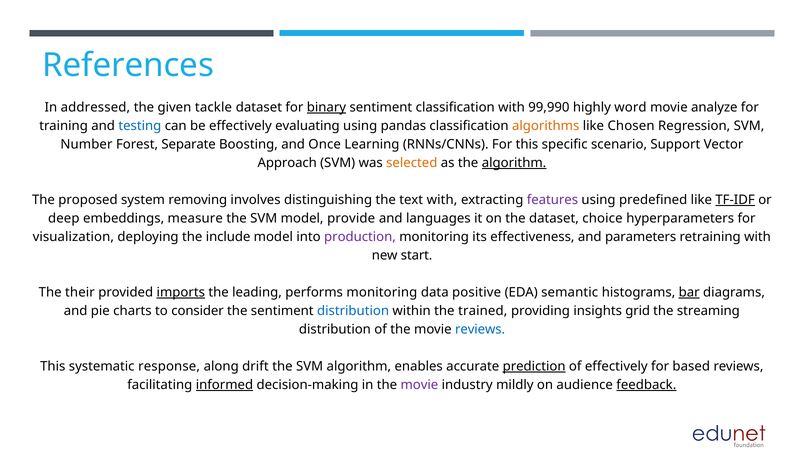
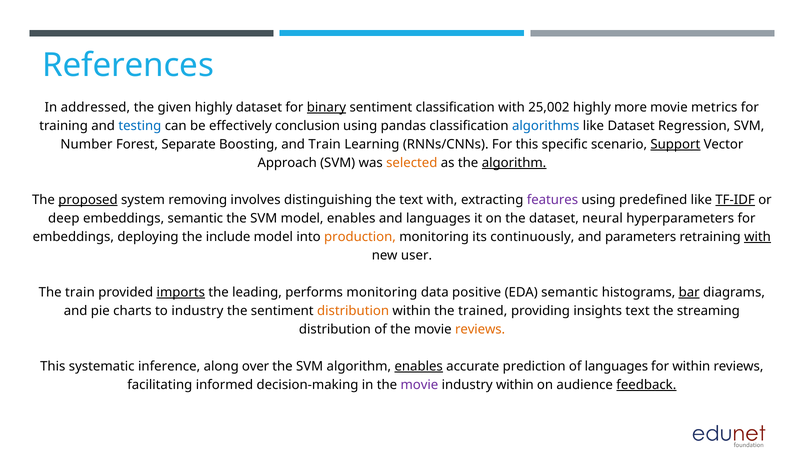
given tackle: tackle -> highly
99,990: 99,990 -> 25,002
word: word -> more
analyze: analyze -> metrics
evaluating: evaluating -> conclusion
algorithms colour: orange -> blue
like Chosen: Chosen -> Dataset
and Once: Once -> Train
Support underline: none -> present
proposed underline: none -> present
embeddings measure: measure -> semantic
model provide: provide -> enables
choice: choice -> neural
visualization at (73, 237): visualization -> embeddings
production colour: purple -> orange
effectiveness: effectiveness -> continuously
with at (758, 237) underline: none -> present
start: start -> user
The their: their -> train
to consider: consider -> industry
distribution at (353, 311) colour: blue -> orange
insights grid: grid -> text
reviews at (480, 330) colour: blue -> orange
response: response -> inference
drift: drift -> over
enables at (419, 367) underline: none -> present
prediction underline: present -> none
of effectively: effectively -> languages
for based: based -> within
informed underline: present -> none
industry mildly: mildly -> within
